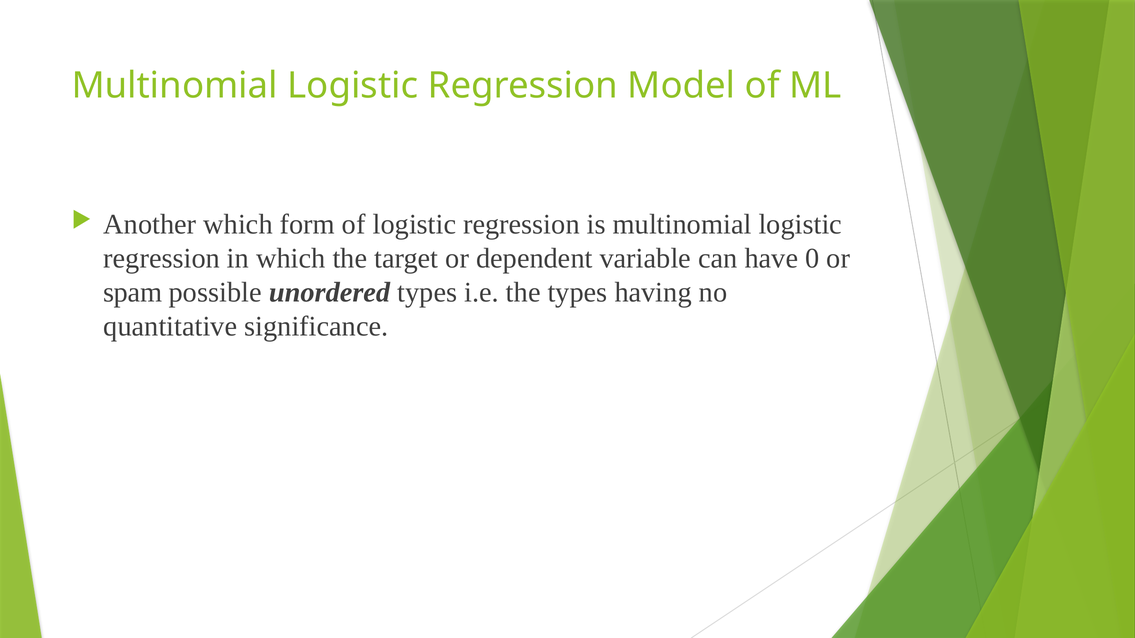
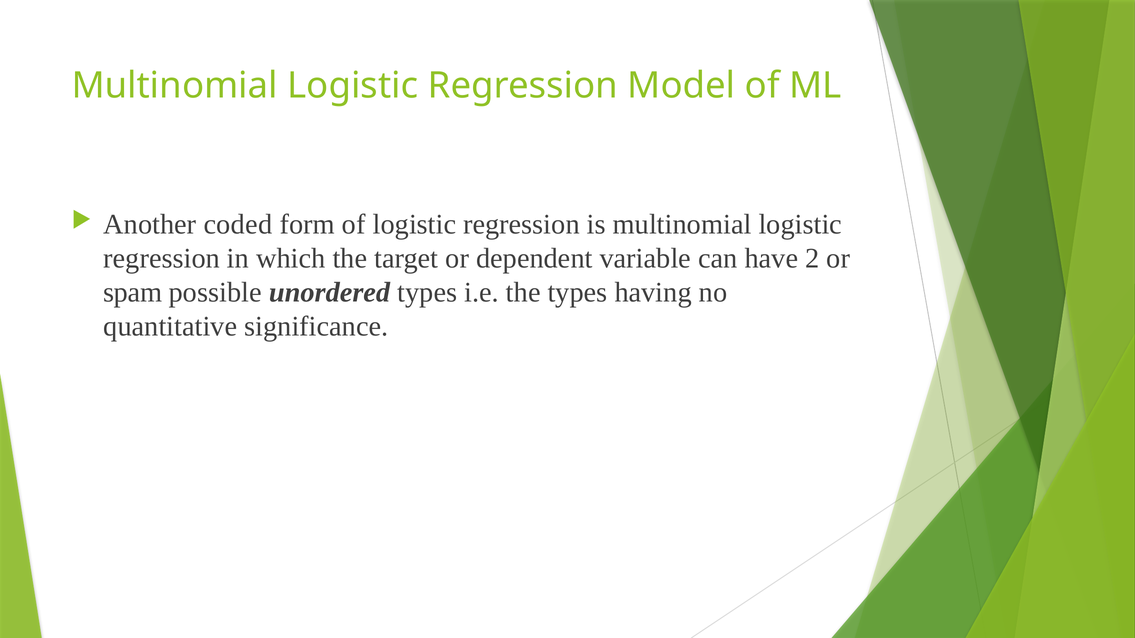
Another which: which -> coded
0: 0 -> 2
